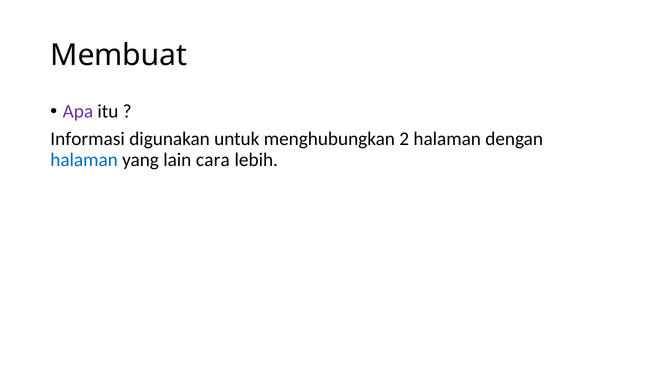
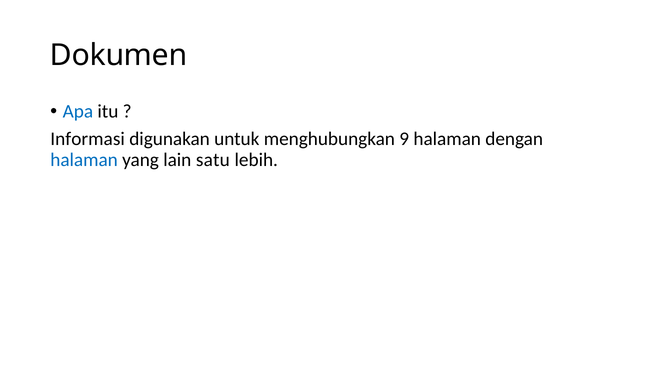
Membuat: Membuat -> Dokumen
Apa colour: purple -> blue
2: 2 -> 9
cara: cara -> satu
